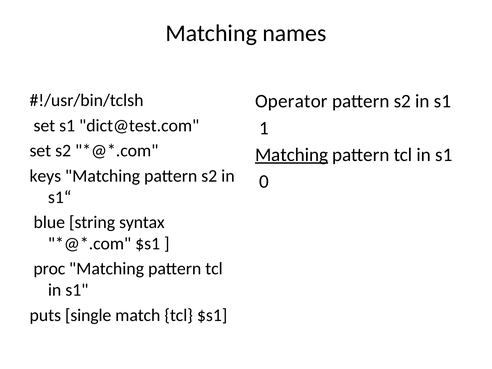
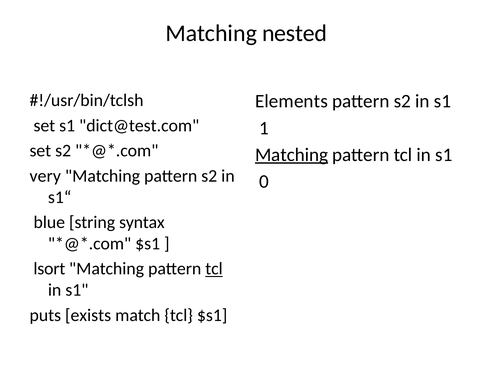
names: names -> nested
Operator: Operator -> Elements
keys: keys -> very
proc: proc -> lsort
tcl at (214, 269) underline: none -> present
single: single -> exists
